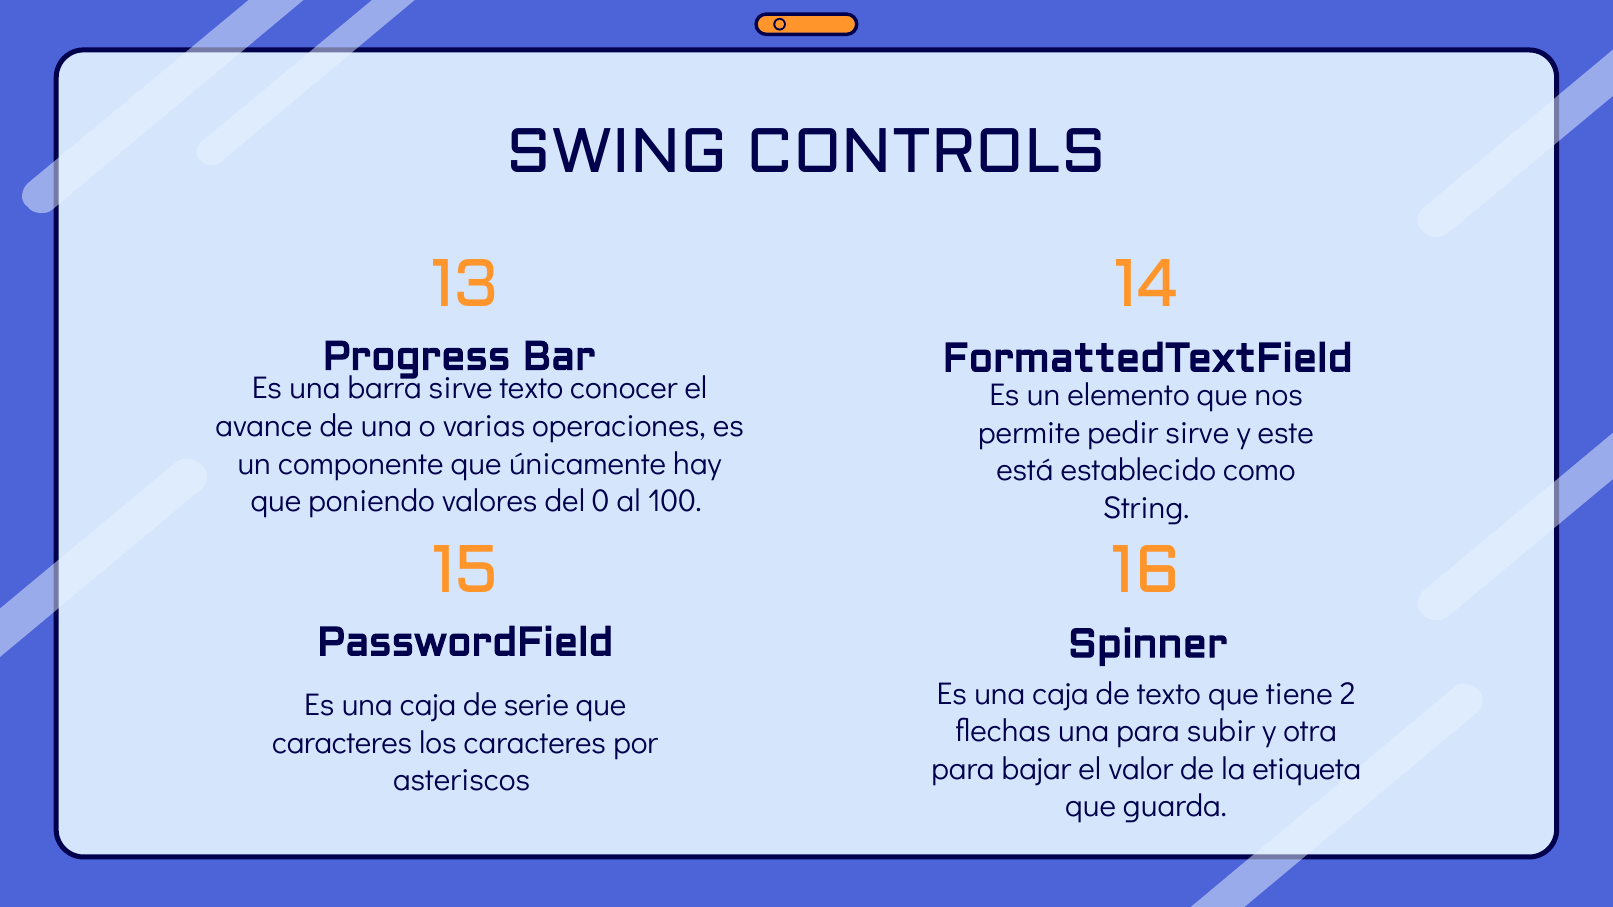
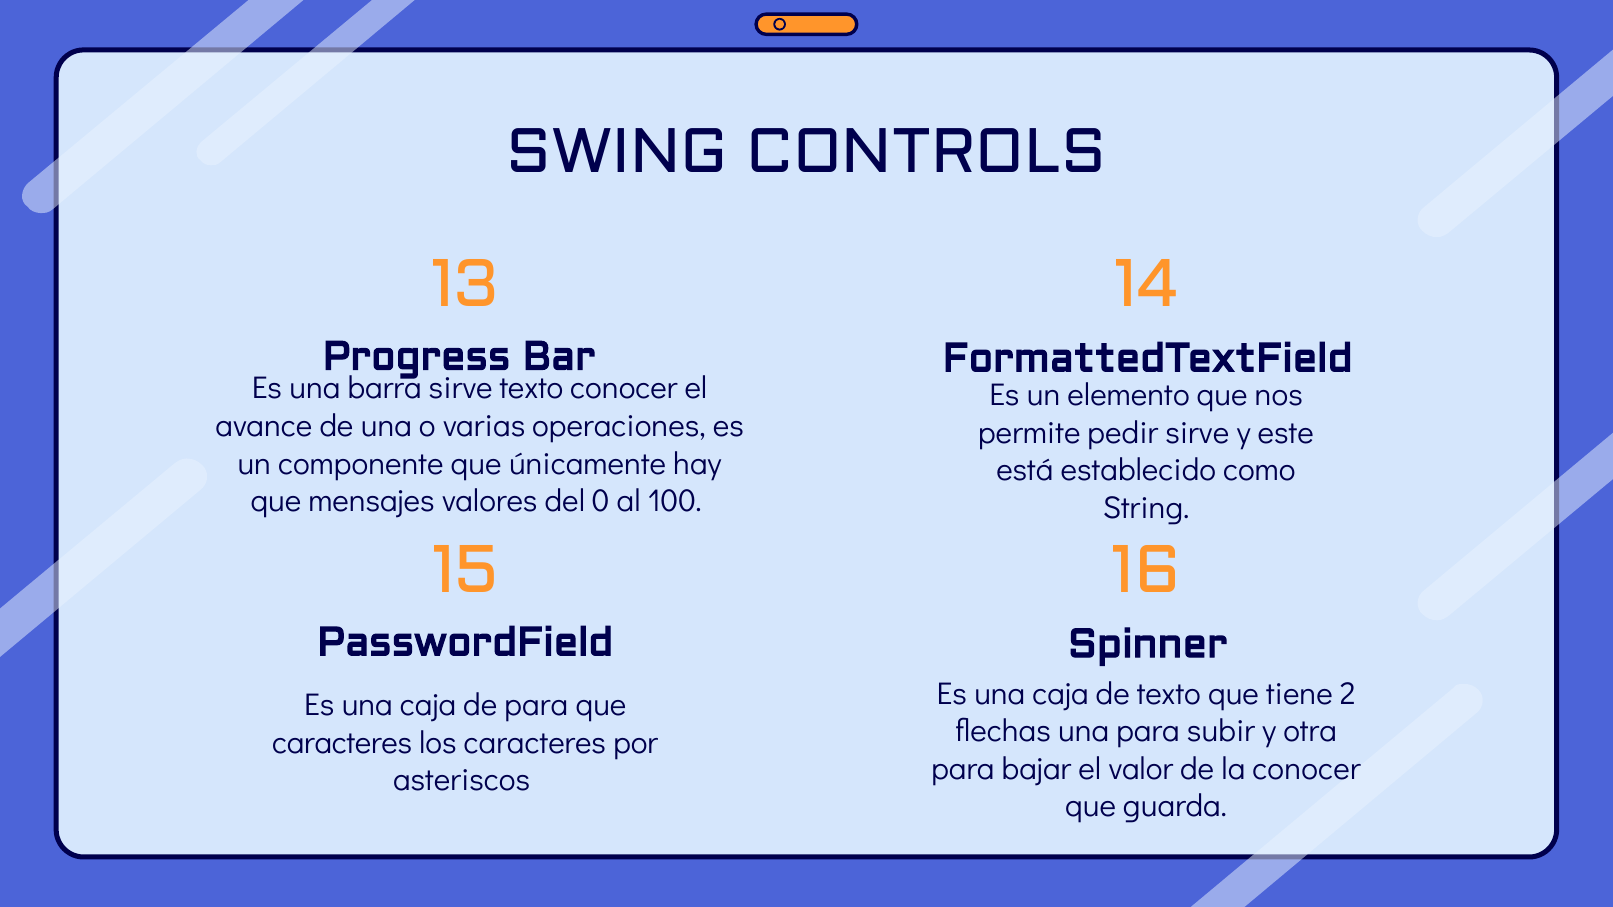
poniendo: poniendo -> mensajes
de serie: serie -> para
la etiqueta: etiqueta -> conocer
